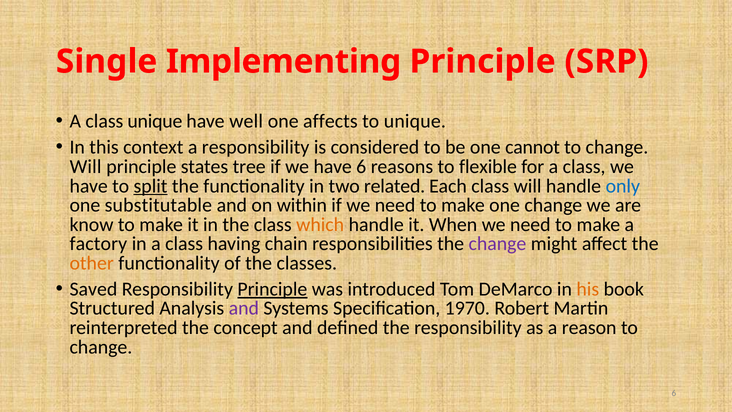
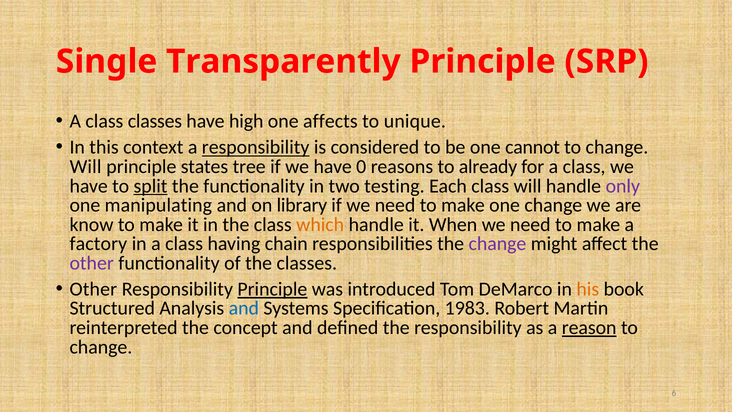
Implementing: Implementing -> Transparently
class unique: unique -> classes
well: well -> high
responsibility at (256, 147) underline: none -> present
have 6: 6 -> 0
flexible: flexible -> already
related: related -> testing
only colour: blue -> purple
substitutable: substitutable -> manipulating
within: within -> library
other at (92, 263) colour: orange -> purple
Saved at (93, 289): Saved -> Other
and at (244, 308) colour: purple -> blue
1970: 1970 -> 1983
reason underline: none -> present
